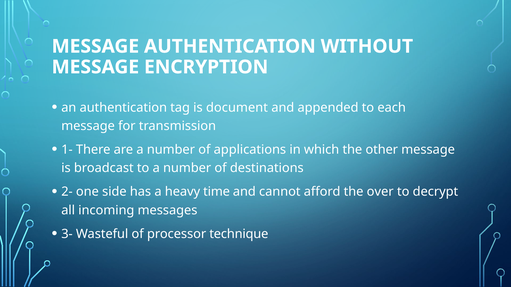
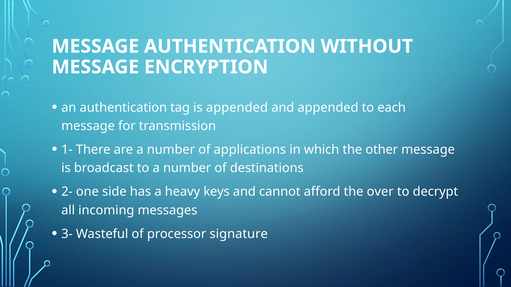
is document: document -> appended
time: time -> keys
technique: technique -> signature
